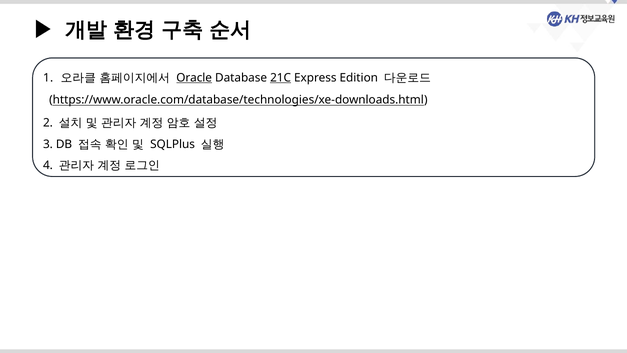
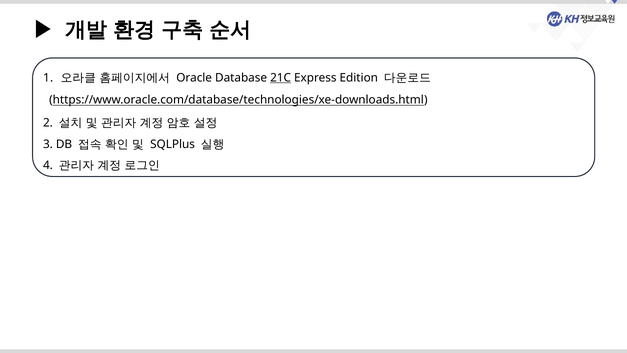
Oracle underline: present -> none
